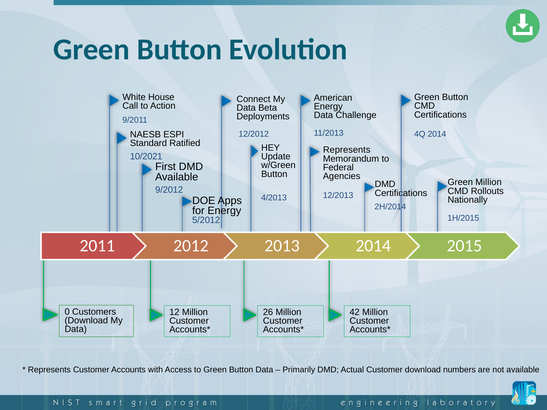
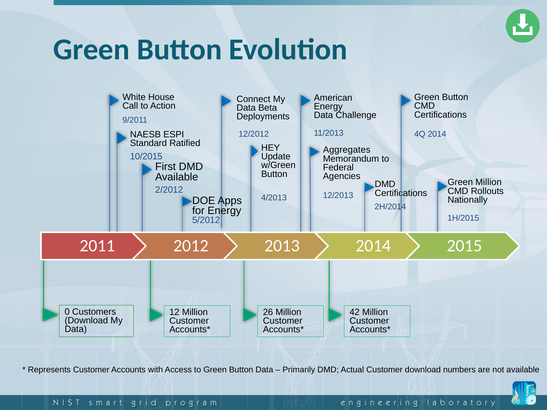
Represents at (347, 150): Represents -> Aggregates
10/2021: 10/2021 -> 10/2015
9/2012: 9/2012 -> 2/2012
